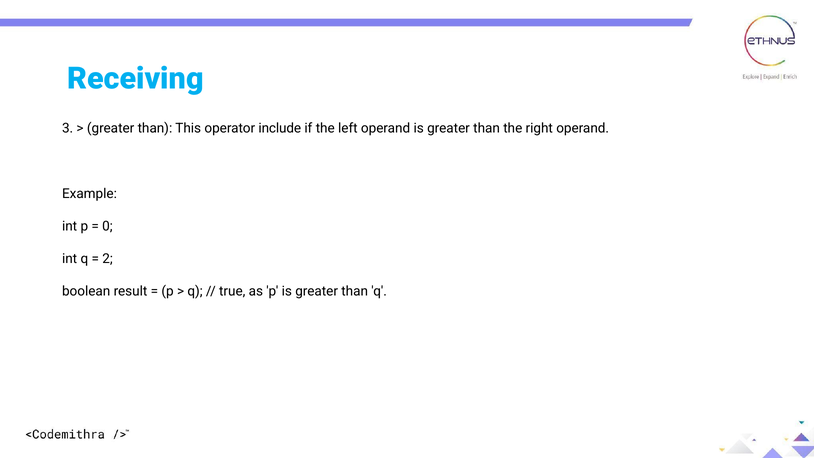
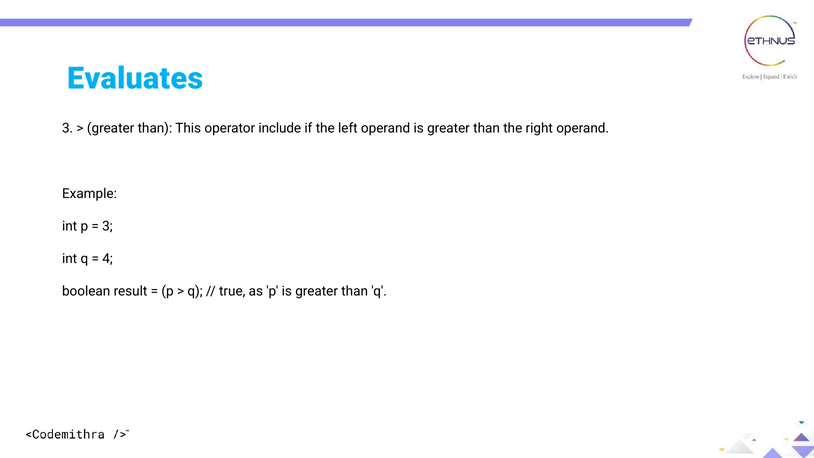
Receiving: Receiving -> Evaluates
0 at (107, 226): 0 -> 3
2: 2 -> 4
